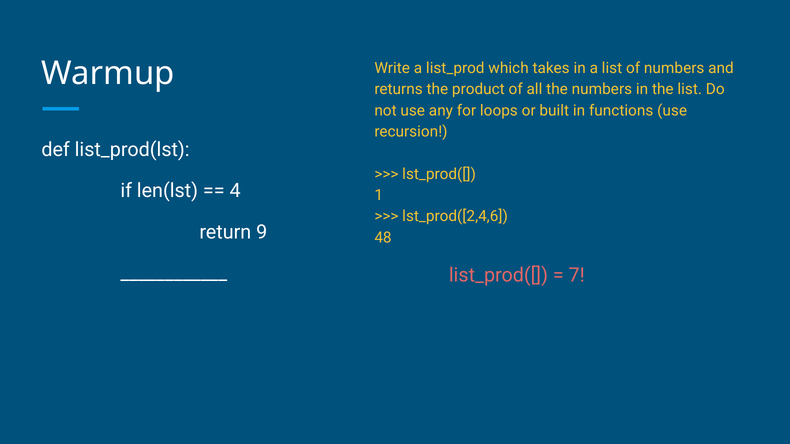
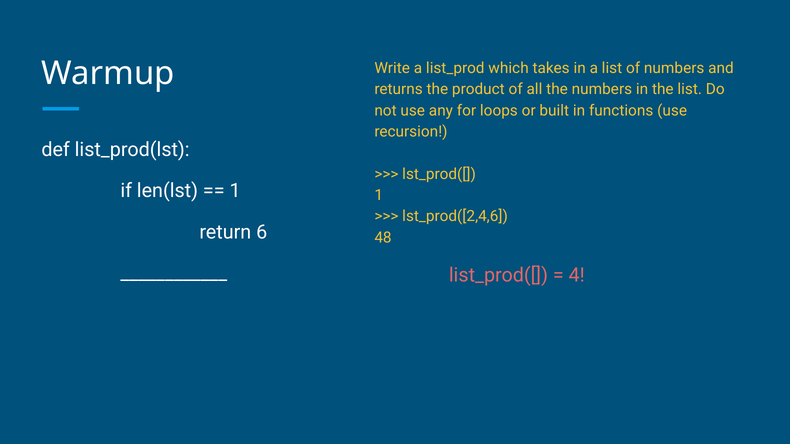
4 at (235, 191): 4 -> 1
9: 9 -> 6
7: 7 -> 4
